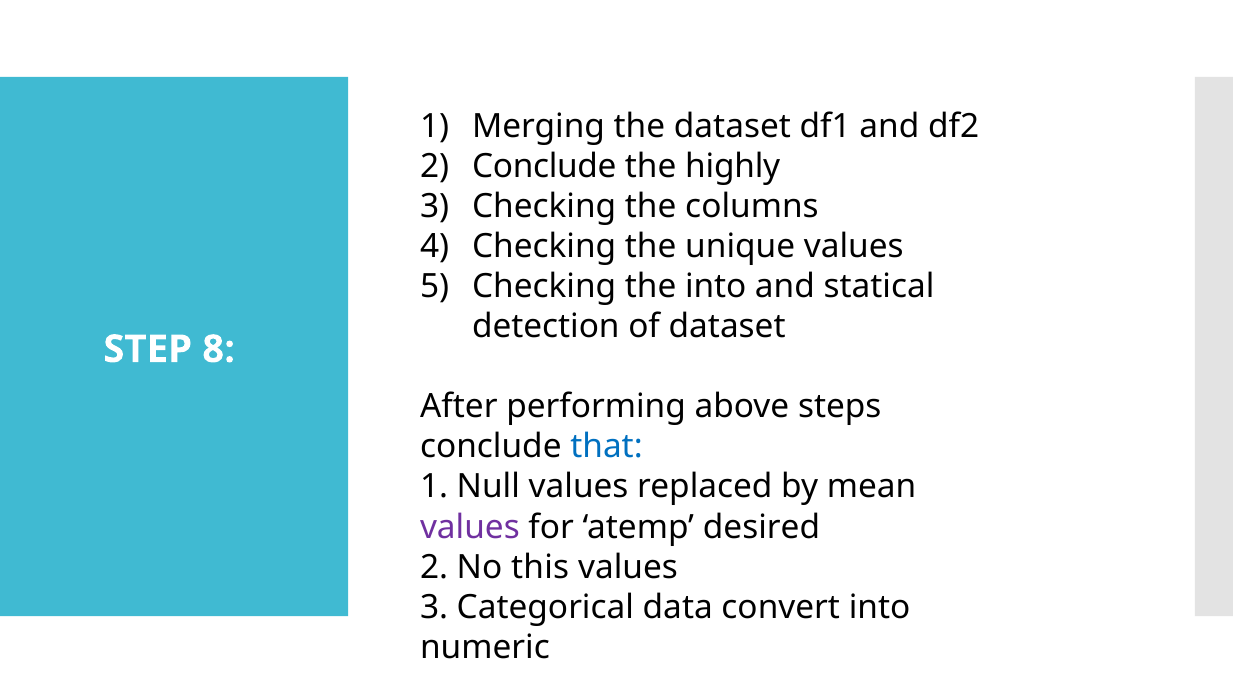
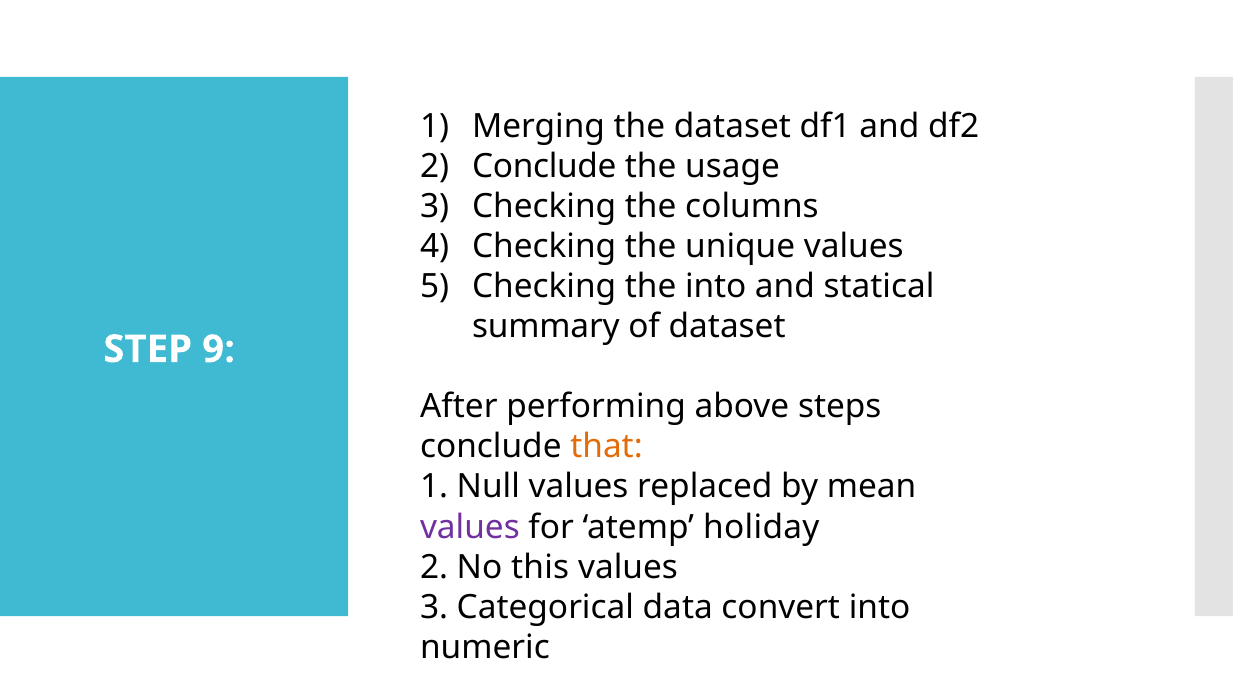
highly: highly -> usage
detection: detection -> summary
8: 8 -> 9
that colour: blue -> orange
desired: desired -> holiday
